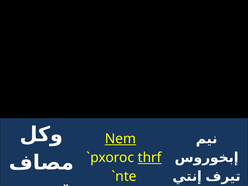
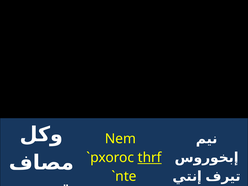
Nem underline: present -> none
